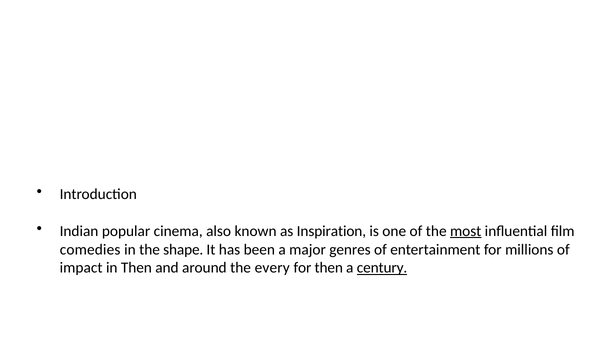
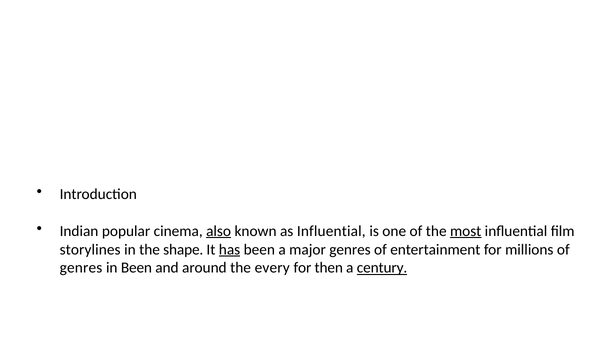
also underline: none -> present
as Inspiration: Inspiration -> Influential
comedies: comedies -> storylines
has underline: none -> present
impact at (81, 268): impact -> genres
in Then: Then -> Been
